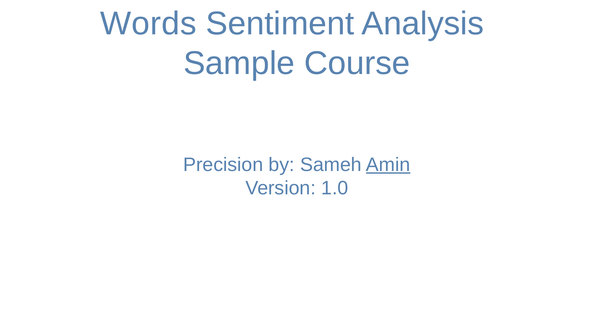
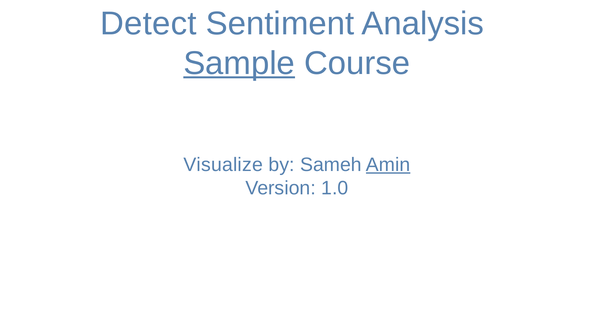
Words: Words -> Detect
Sample underline: none -> present
Precision: Precision -> Visualize
